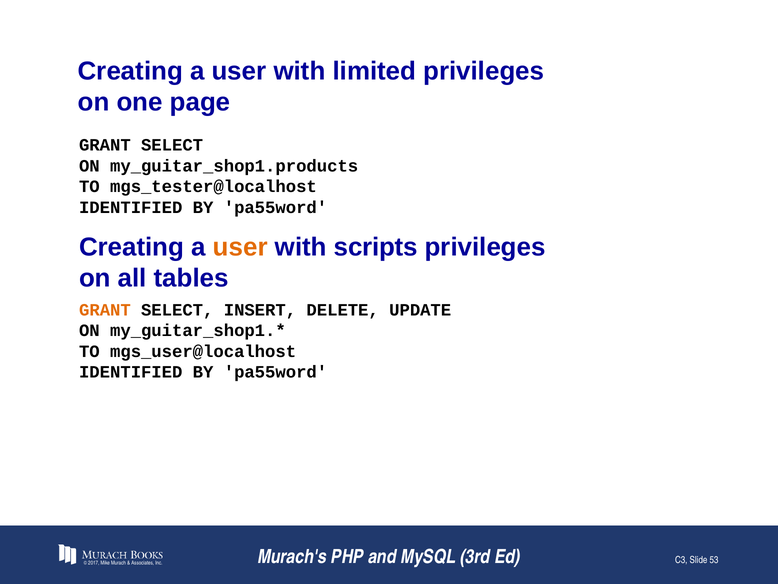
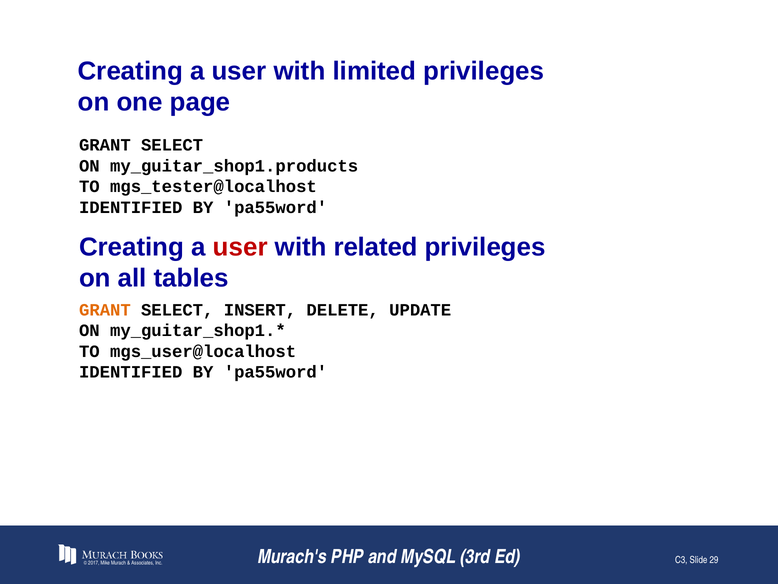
user at (240, 247) colour: orange -> red
scripts: scripts -> related
53: 53 -> 29
